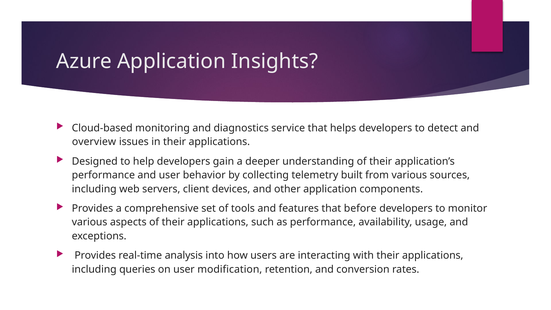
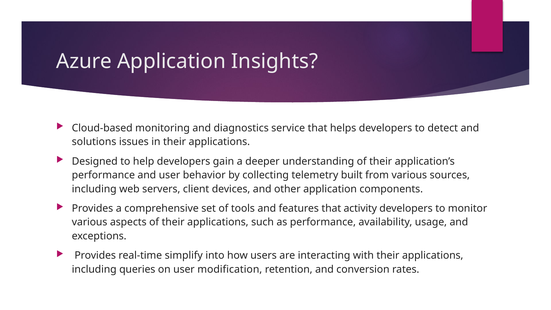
overview: overview -> solutions
before: before -> activity
analysis: analysis -> simplify
